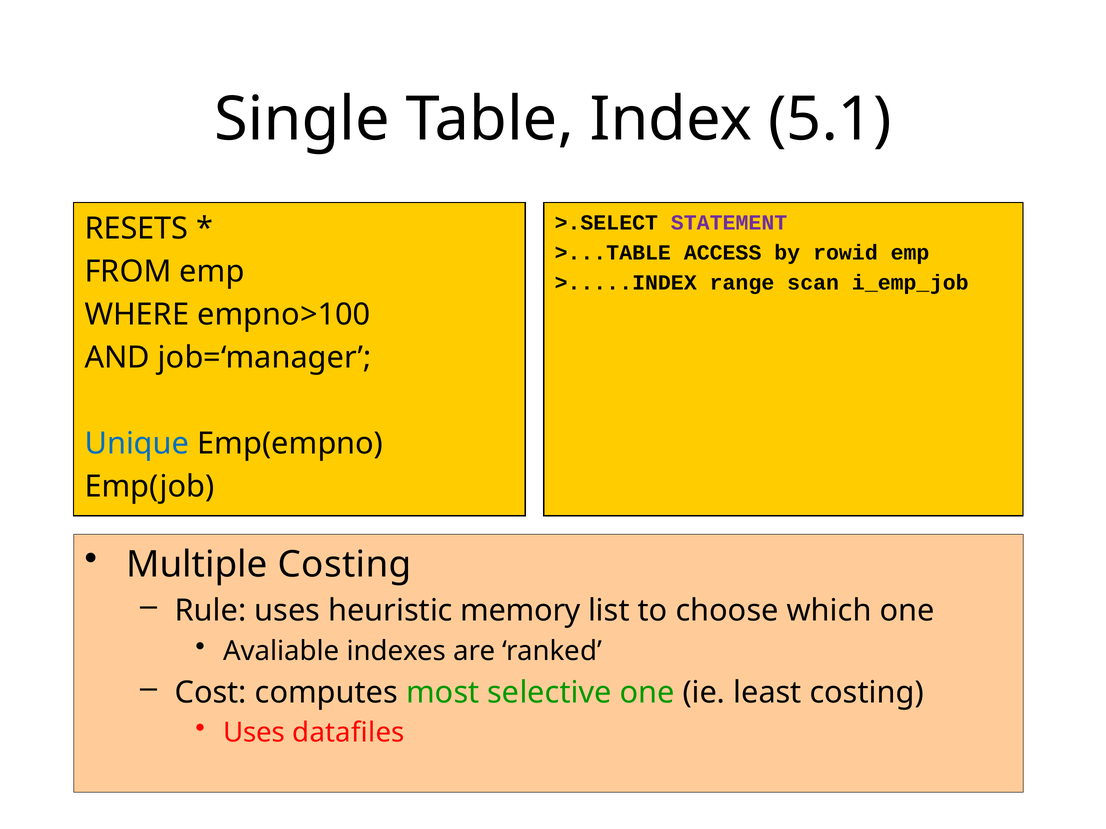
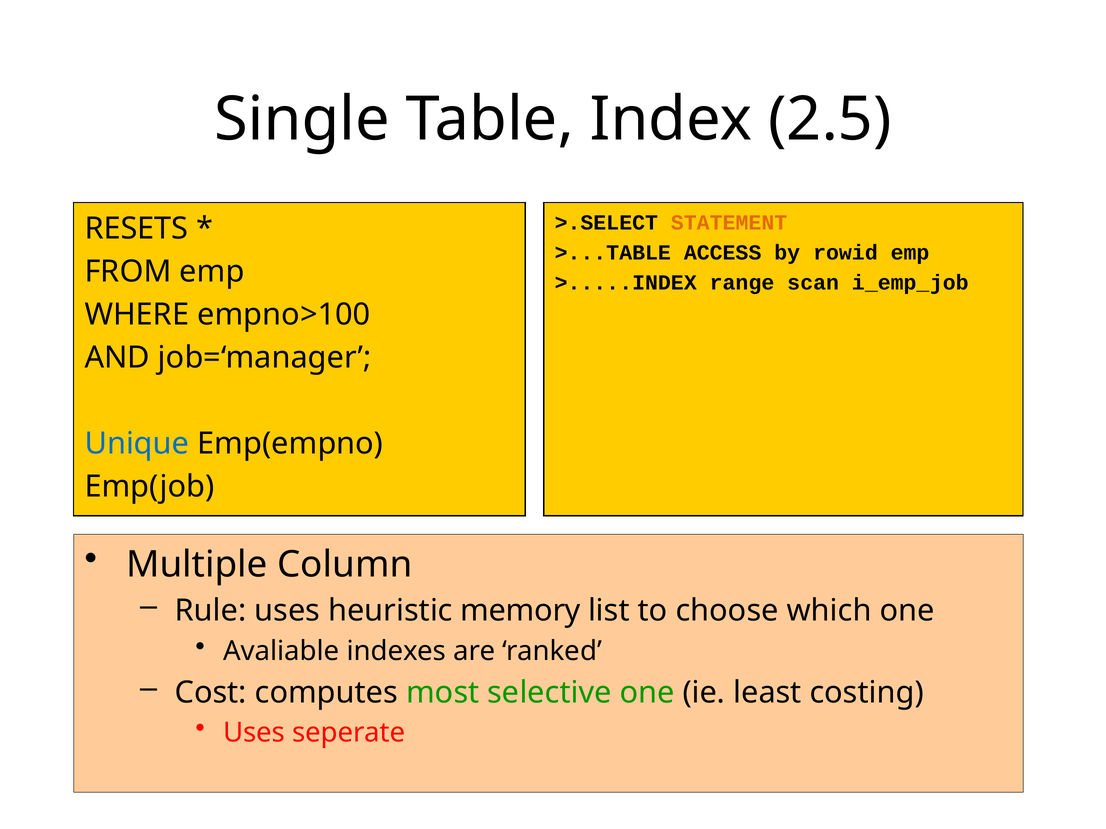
5.1: 5.1 -> 2.5
STATEMENT colour: purple -> orange
Multiple Costing: Costing -> Column
datafiles: datafiles -> seperate
